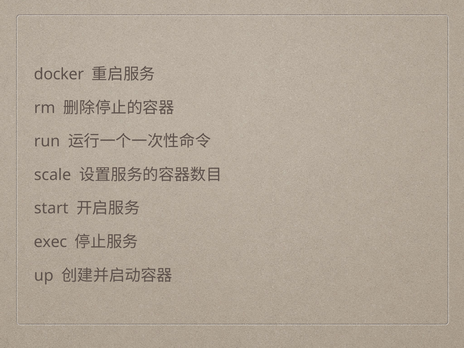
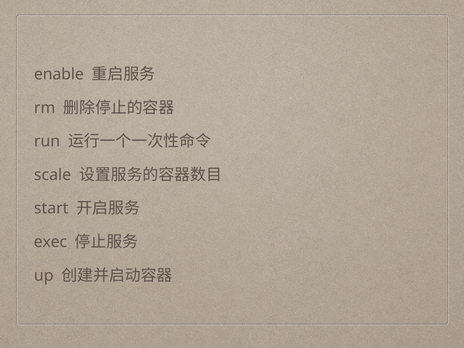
docker: docker -> enable
